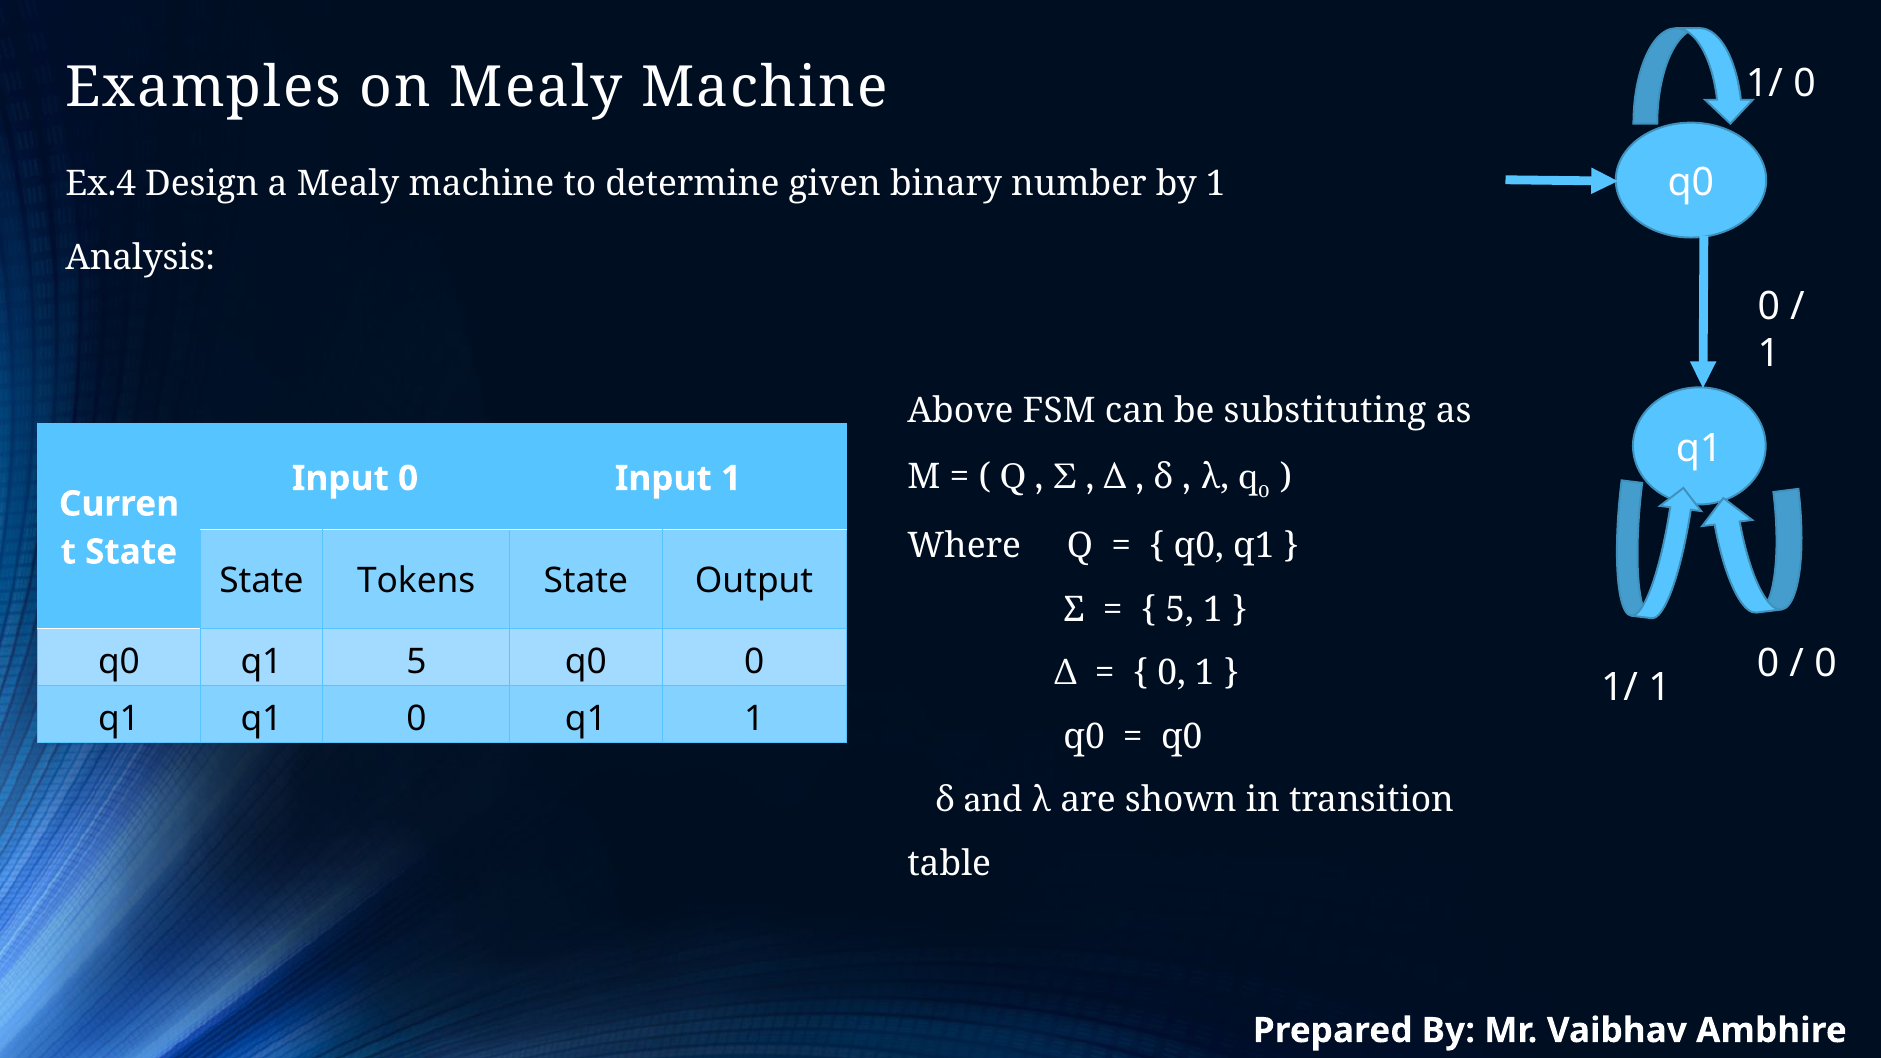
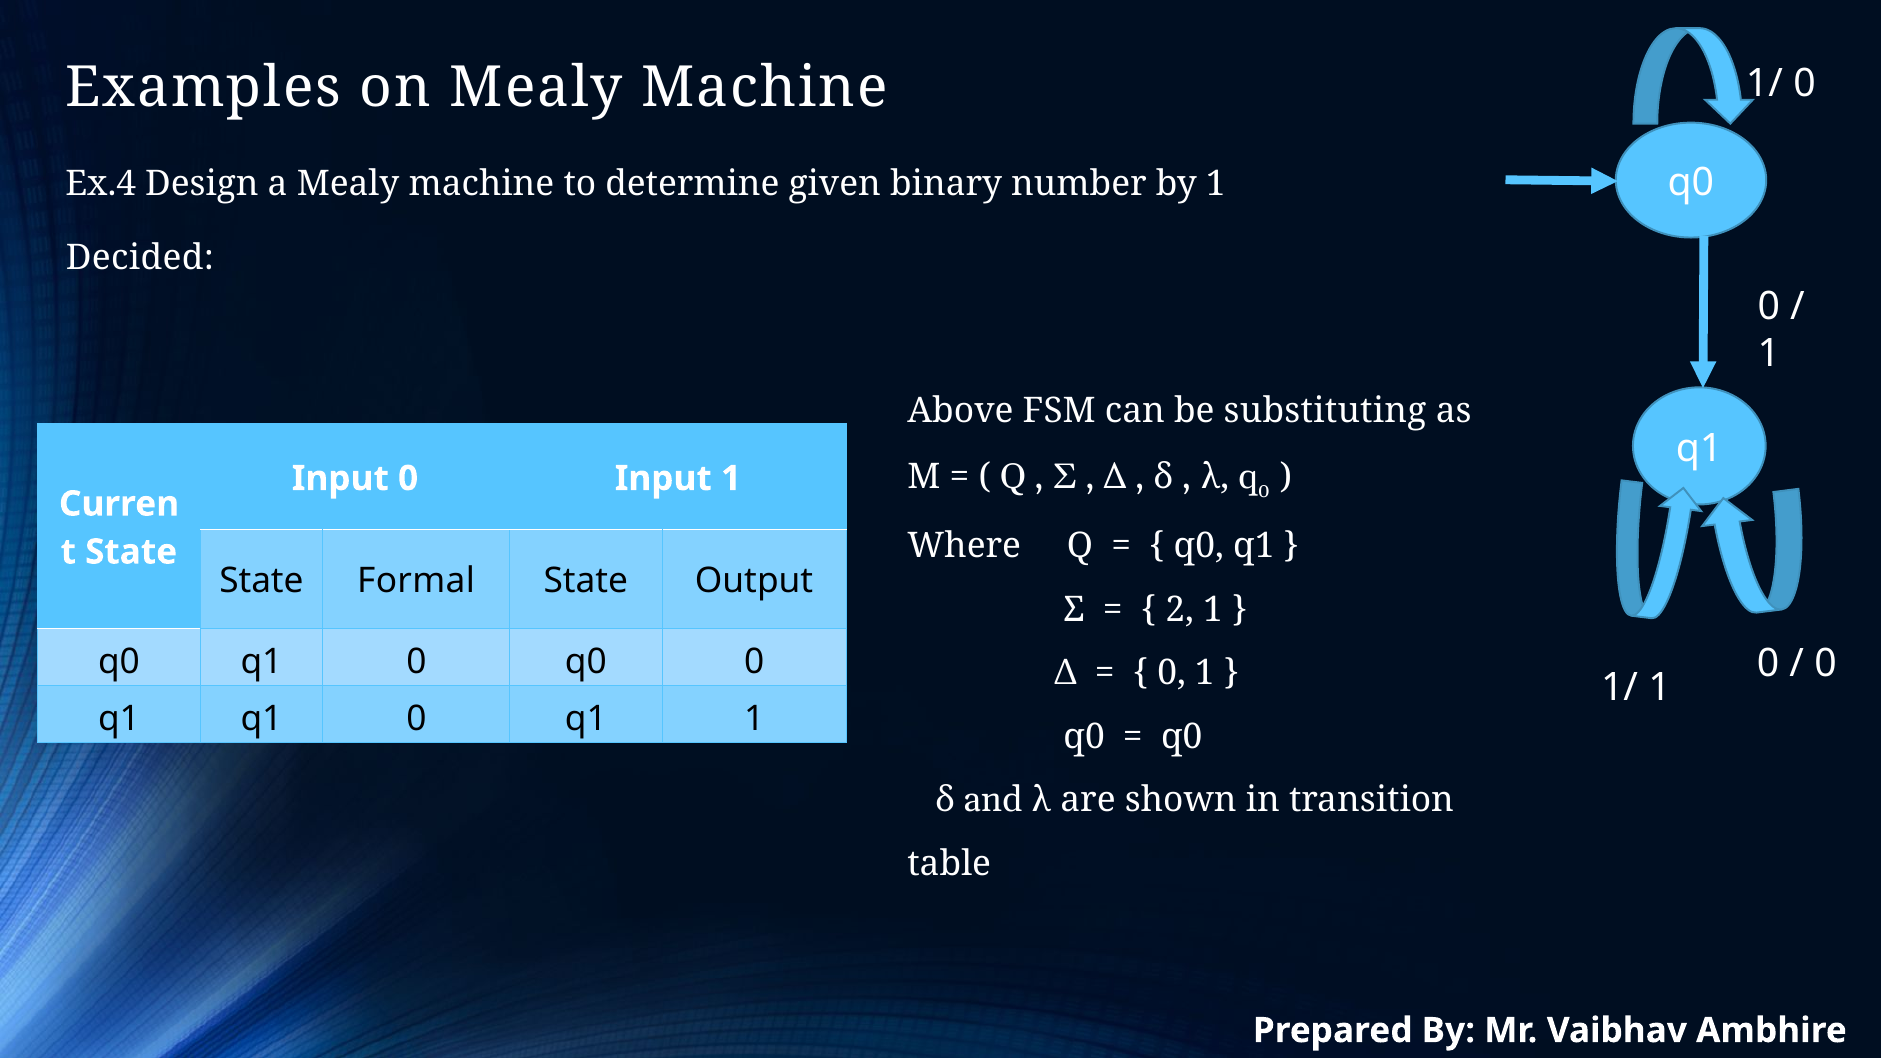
Analysis: Analysis -> Decided
Tokens: Tokens -> Formal
5 at (1180, 610): 5 -> 2
5 at (416, 662): 5 -> 0
